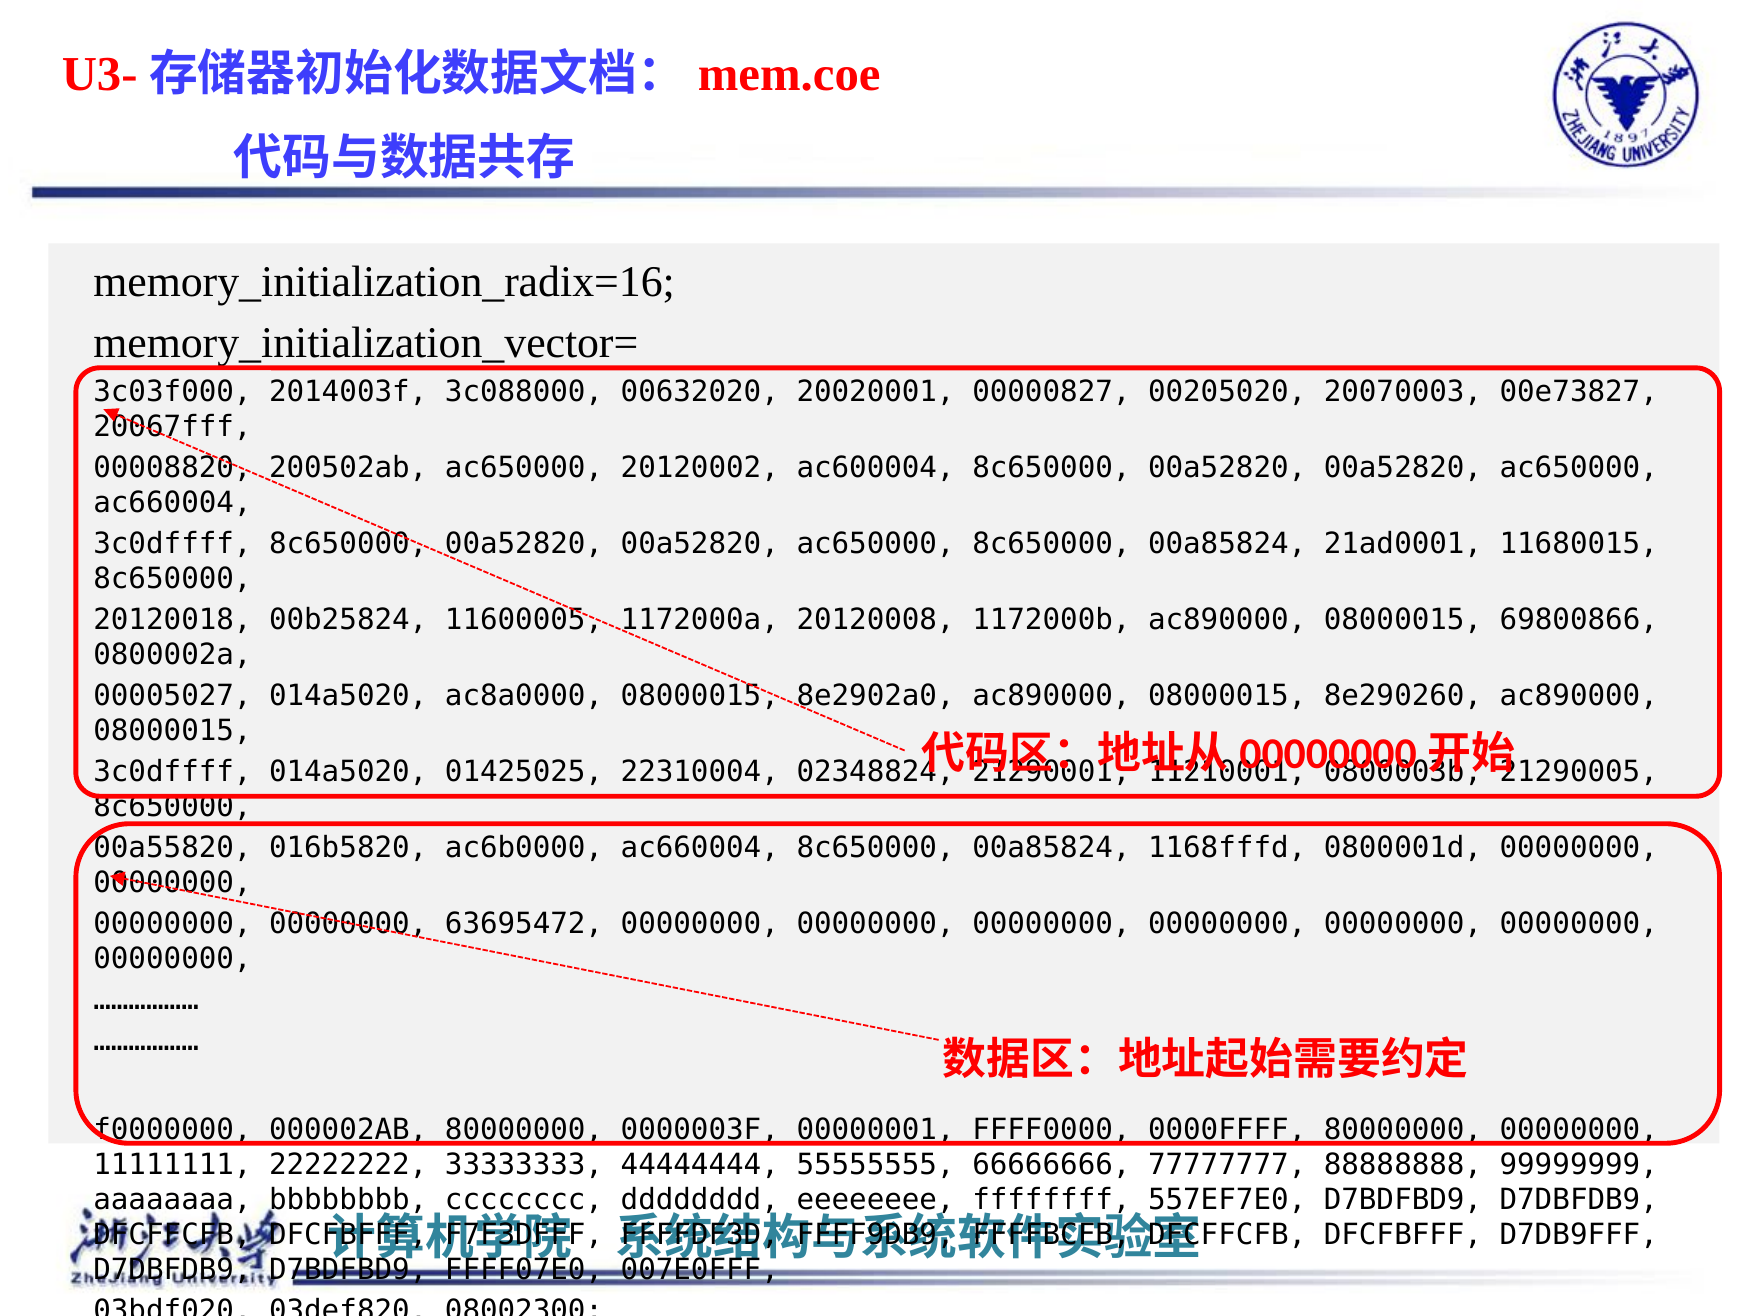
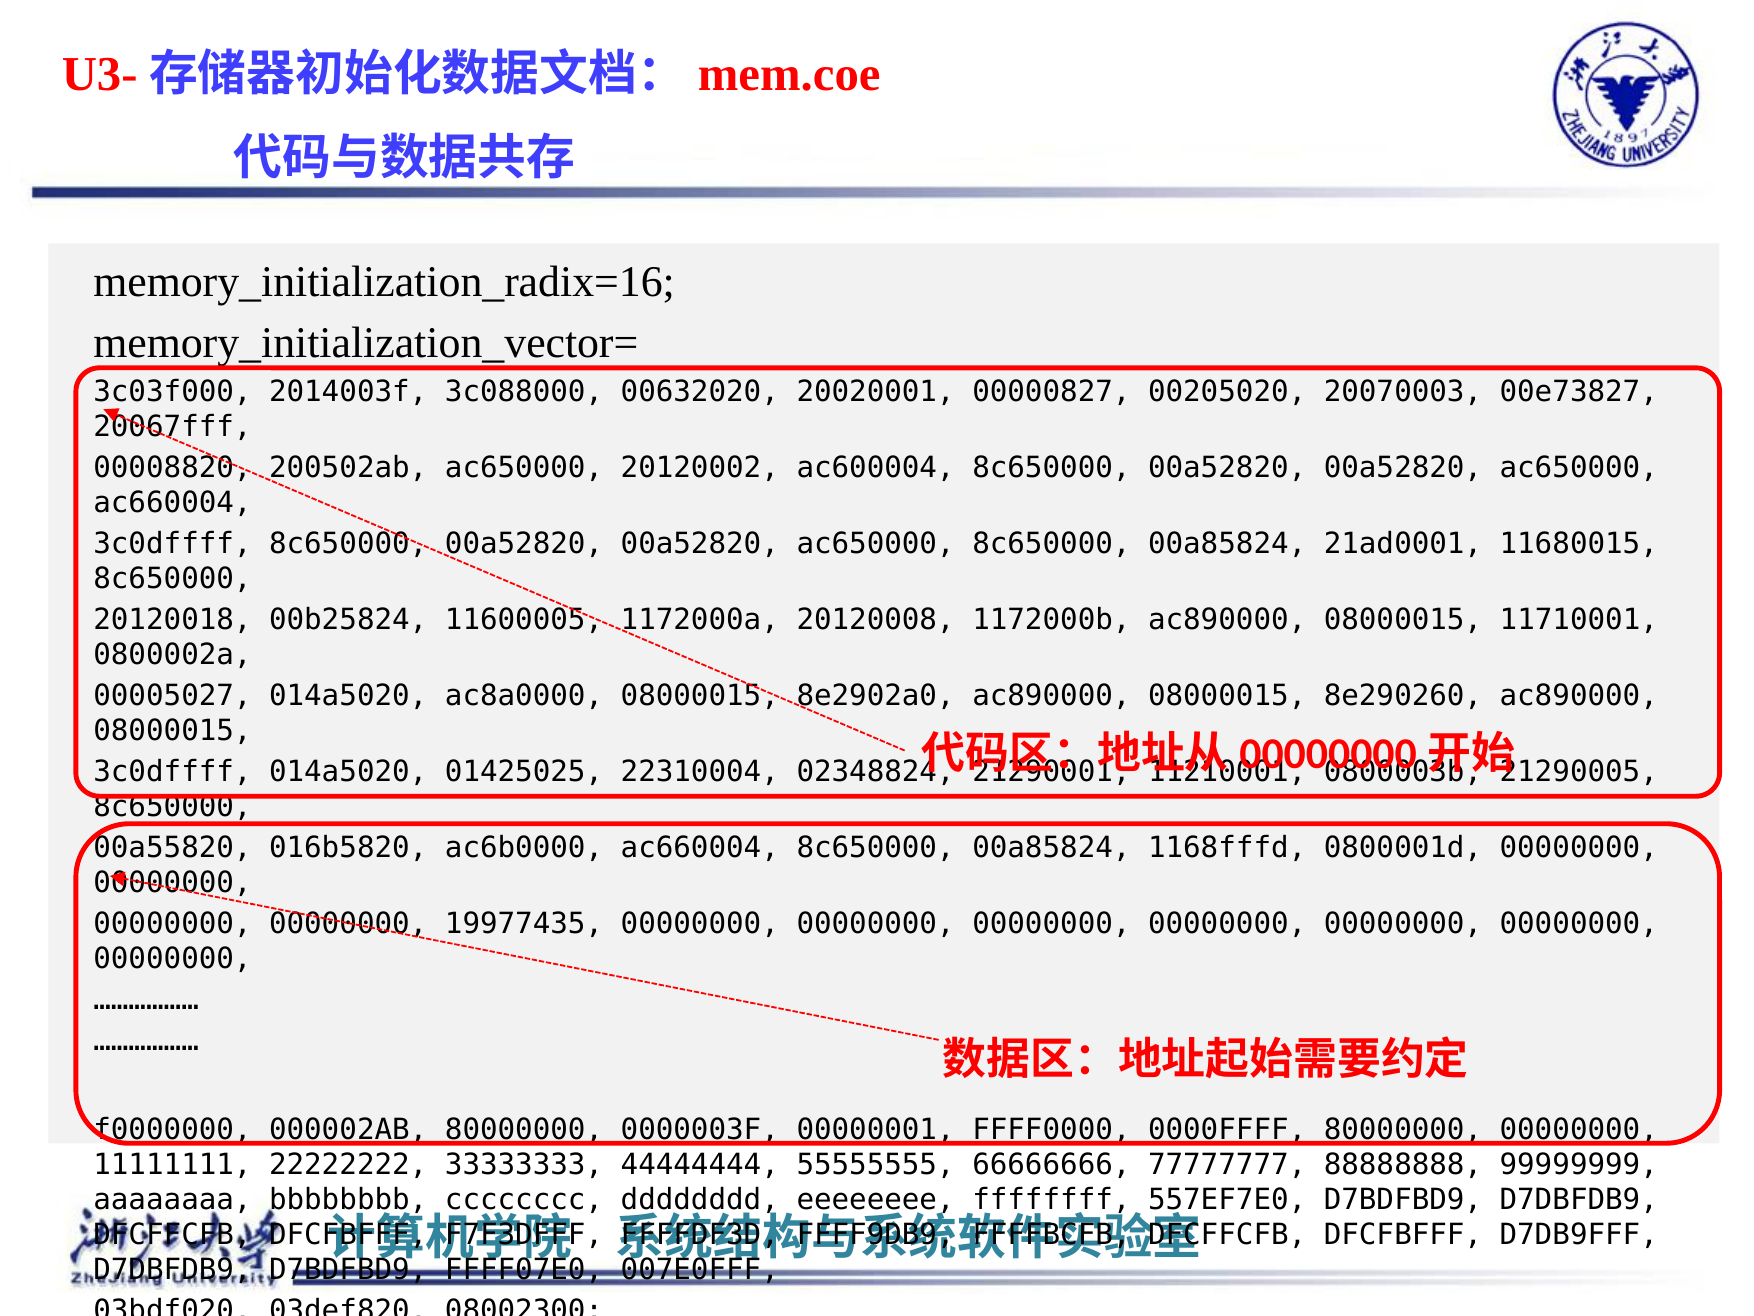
69800866: 69800866 -> 11710001
63695472: 63695472 -> 19977435
